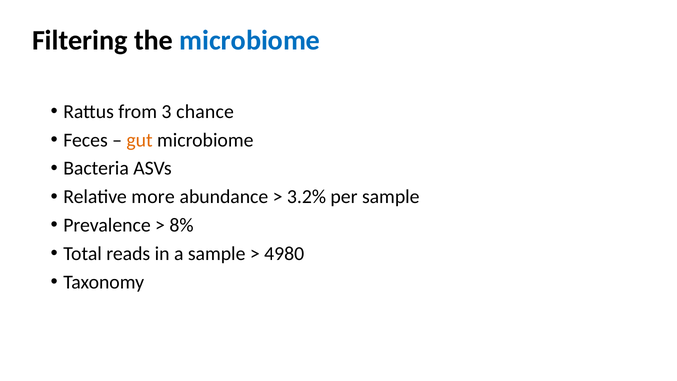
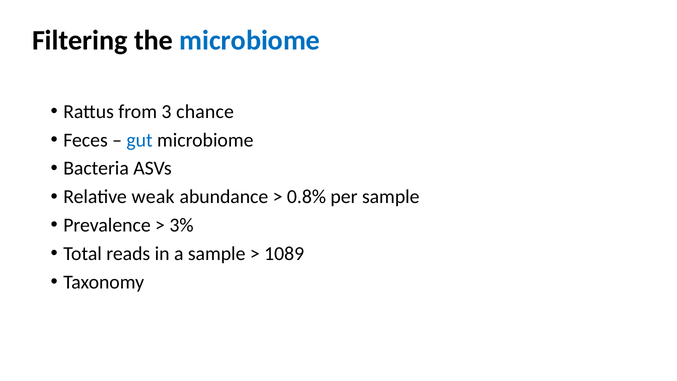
gut colour: orange -> blue
more: more -> weak
3.2%: 3.2% -> 0.8%
8%: 8% -> 3%
4980: 4980 -> 1089
